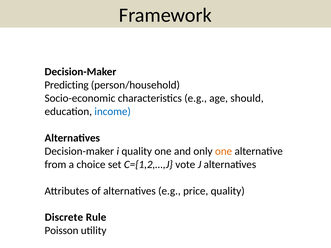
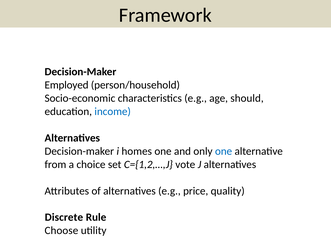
Predicting: Predicting -> Employed
i quality: quality -> homes
one at (224, 151) colour: orange -> blue
Poisson: Poisson -> Choose
